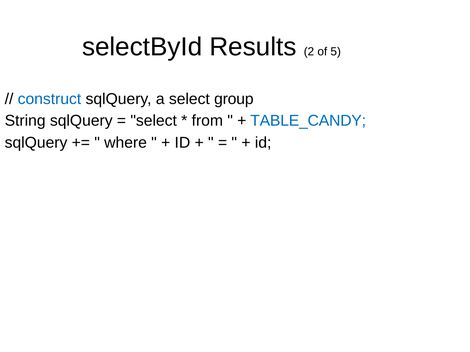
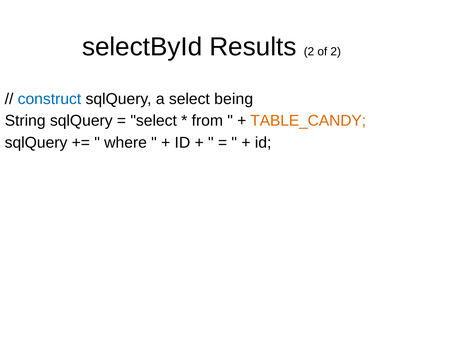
of 5: 5 -> 2
group: group -> being
TABLE_CANDY colour: blue -> orange
